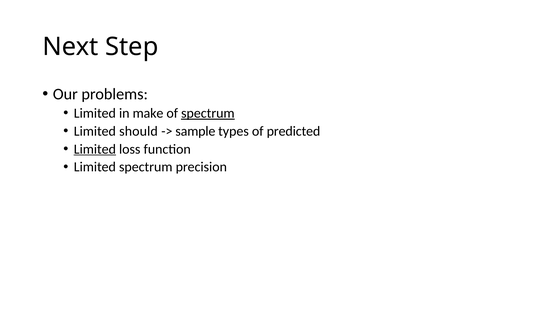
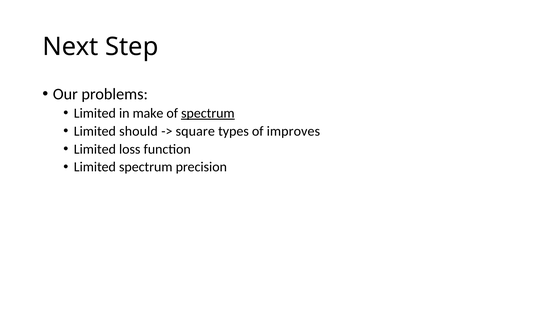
sample: sample -> square
predicted: predicted -> improves
Limited at (95, 149) underline: present -> none
